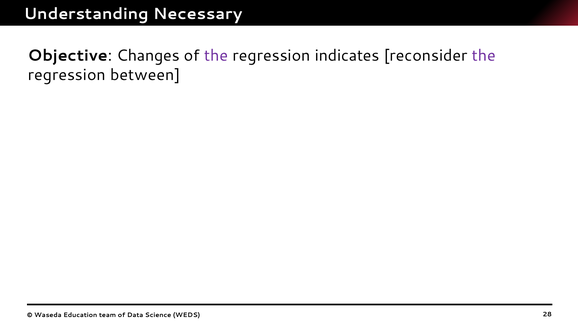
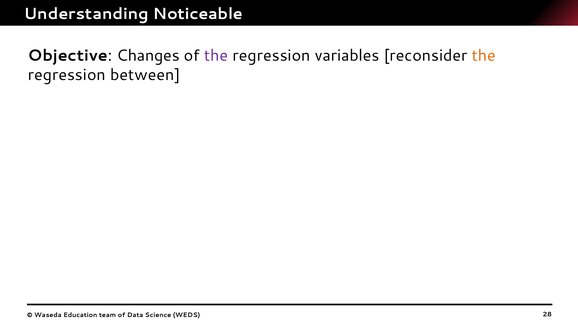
Necessary: Necessary -> Noticeable
indicates: indicates -> variables
the at (484, 56) colour: purple -> orange
